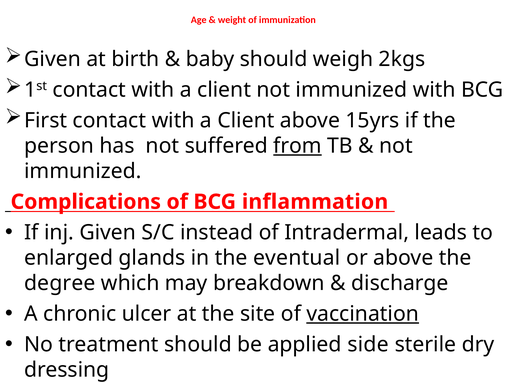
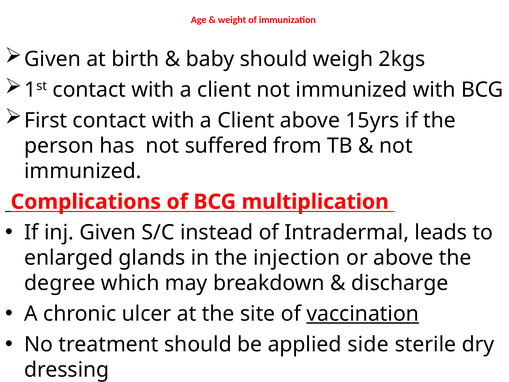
from underline: present -> none
inflammation: inflammation -> multiplication
eventual: eventual -> injection
